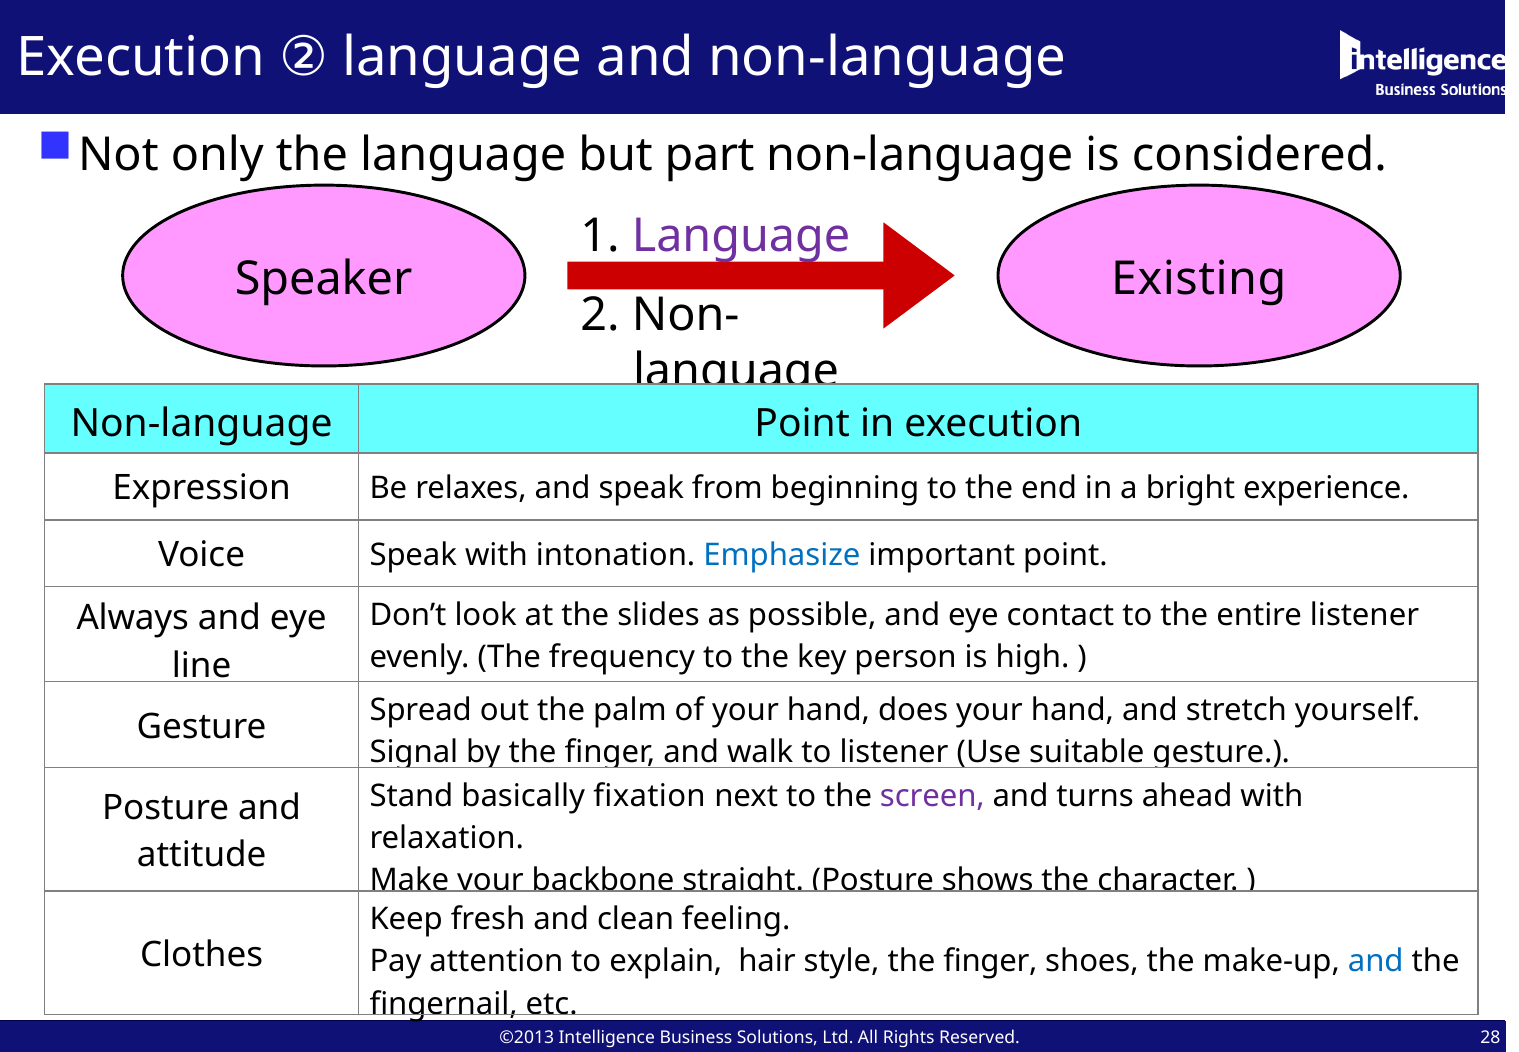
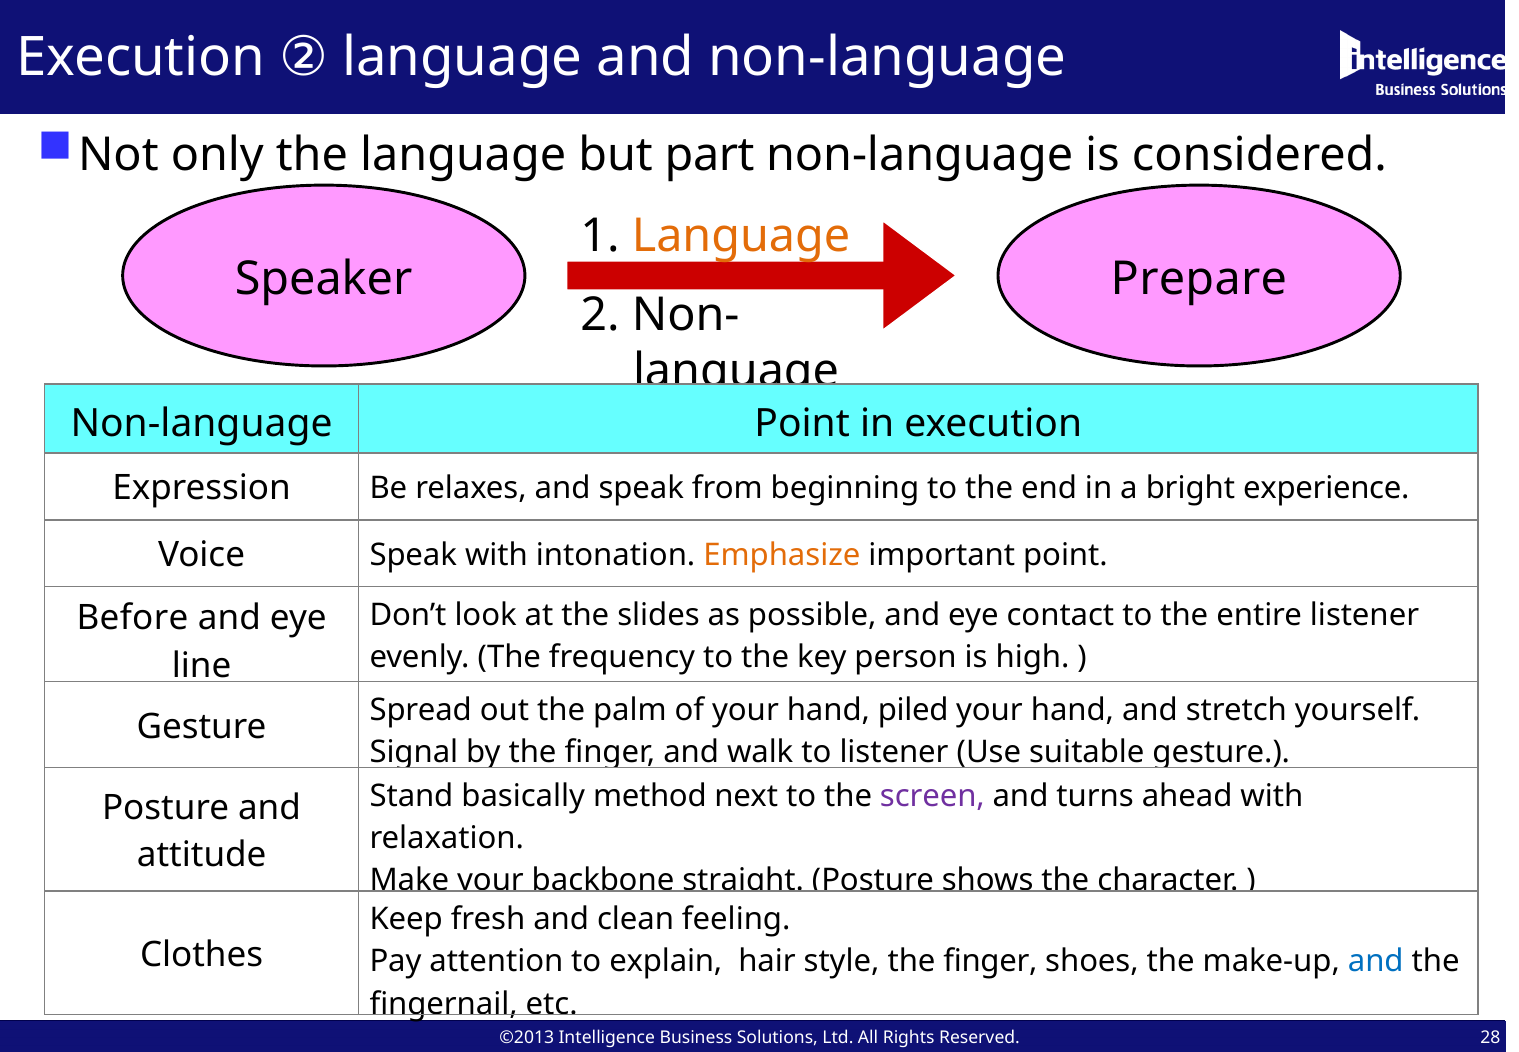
Language at (741, 236) colour: purple -> orange
Existing: Existing -> Prepare
Emphasize colour: blue -> orange
Always: Always -> Before
does: does -> piled
fixation: fixation -> method
